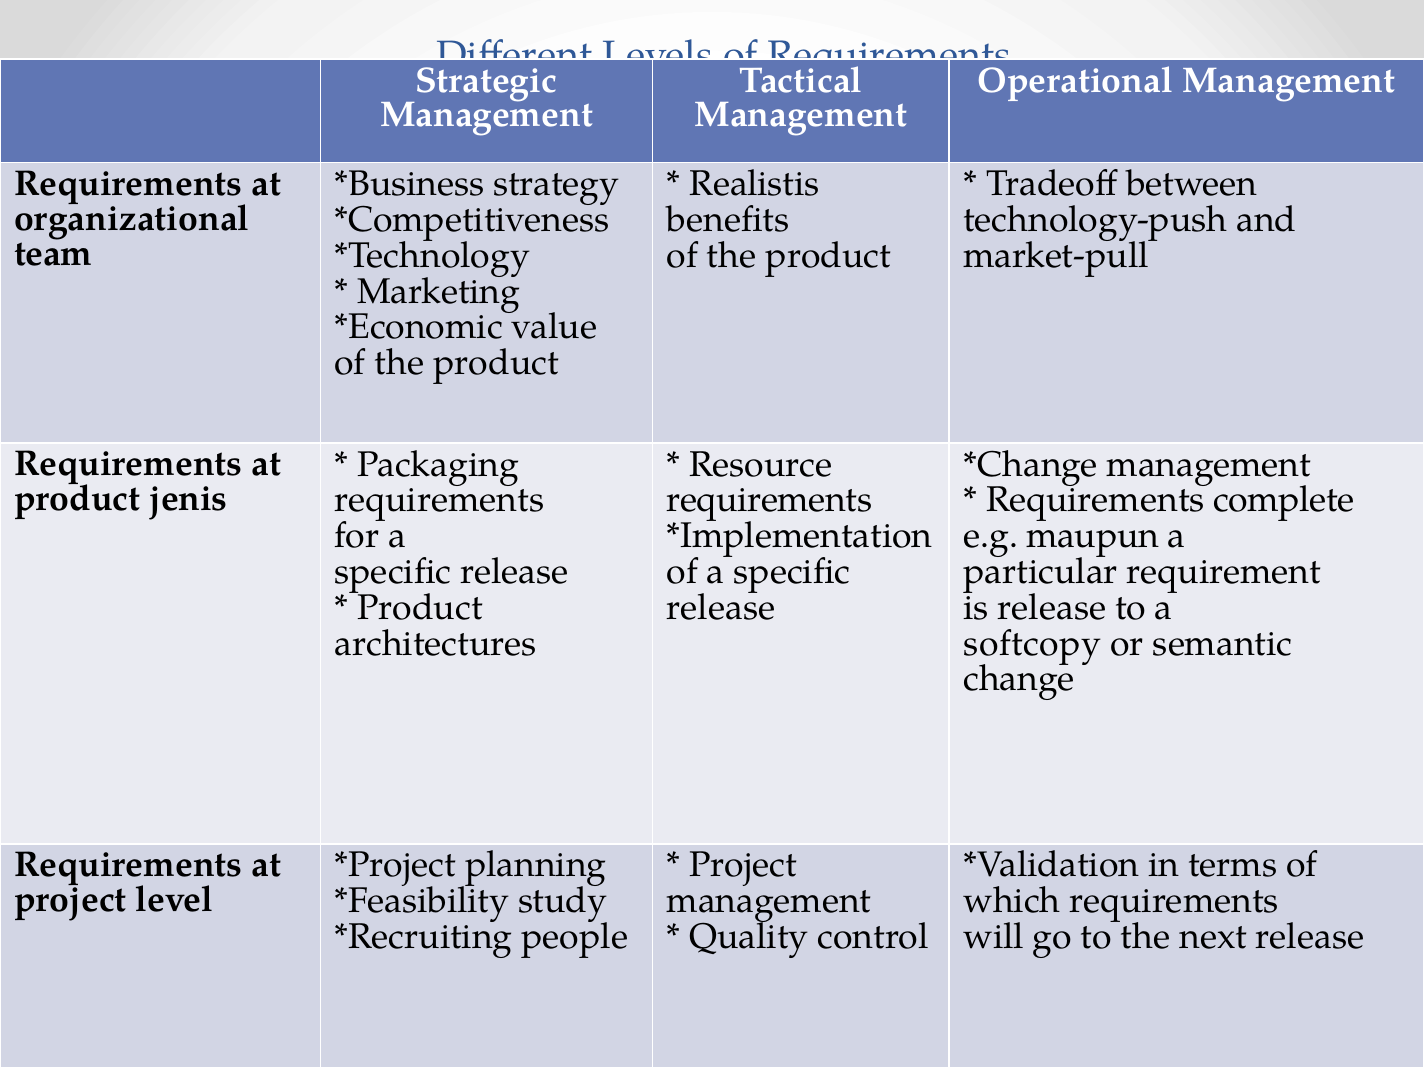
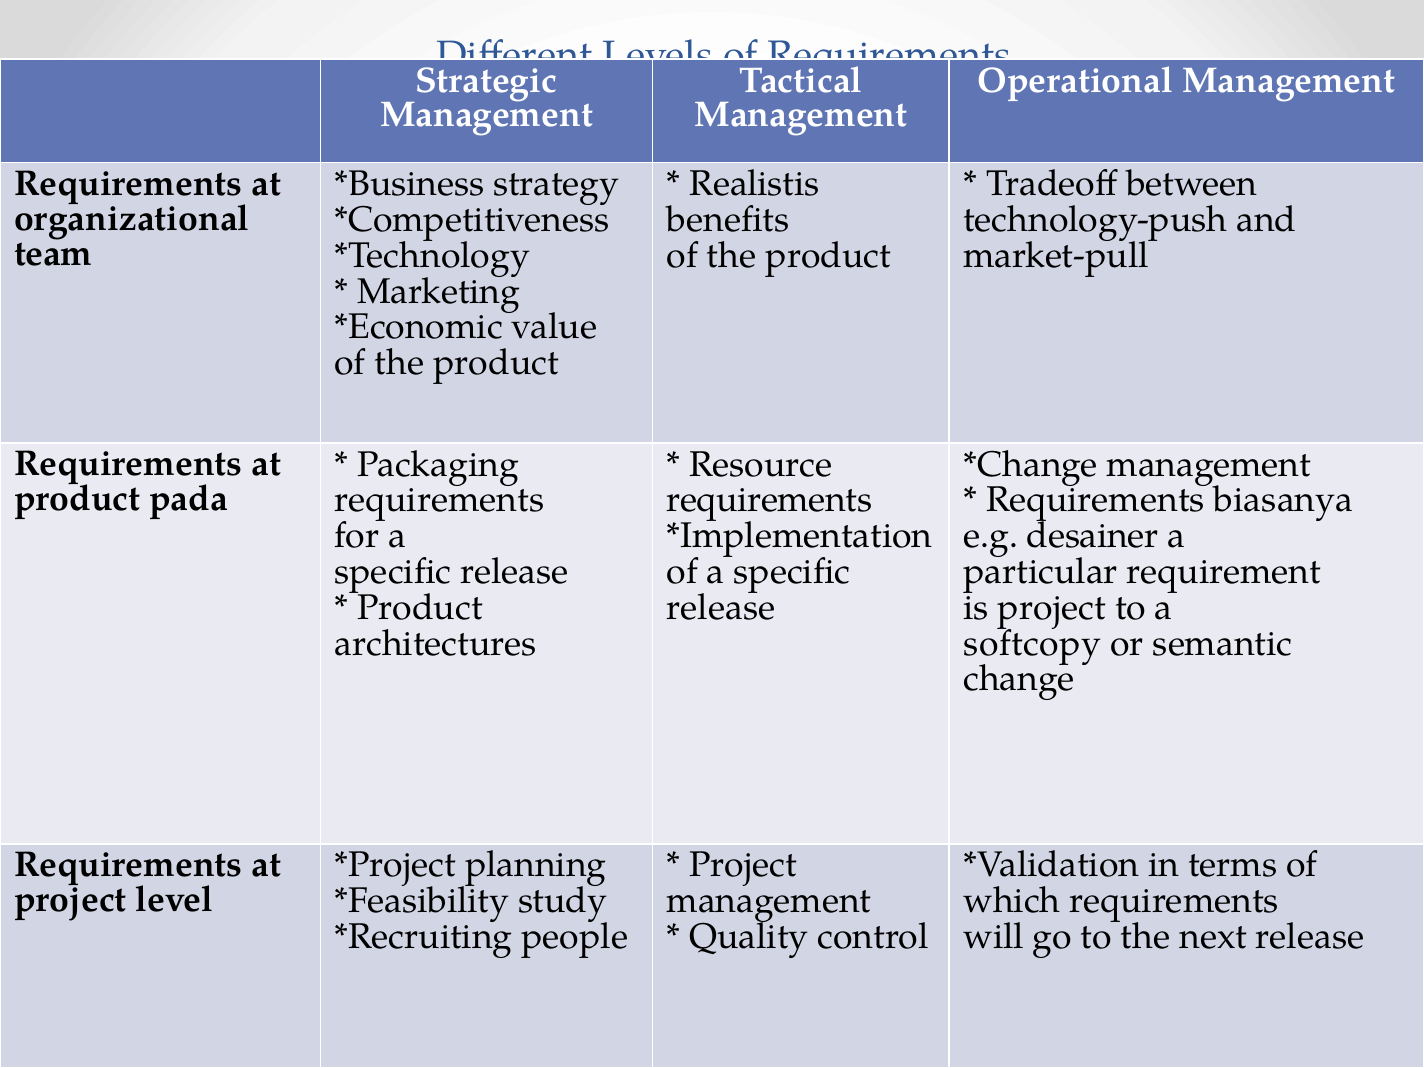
jenis: jenis -> pada
complete: complete -> biasanya
maupun: maupun -> desainer
is release: release -> project
